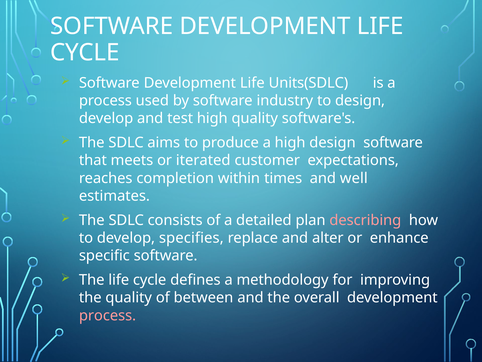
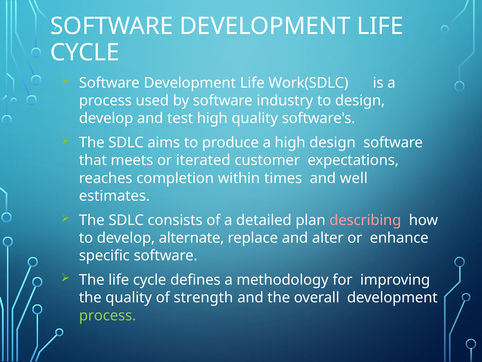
Units(SDLC: Units(SDLC -> Work(SDLC
specifies: specifies -> alternate
between: between -> strength
process at (107, 315) colour: pink -> light green
